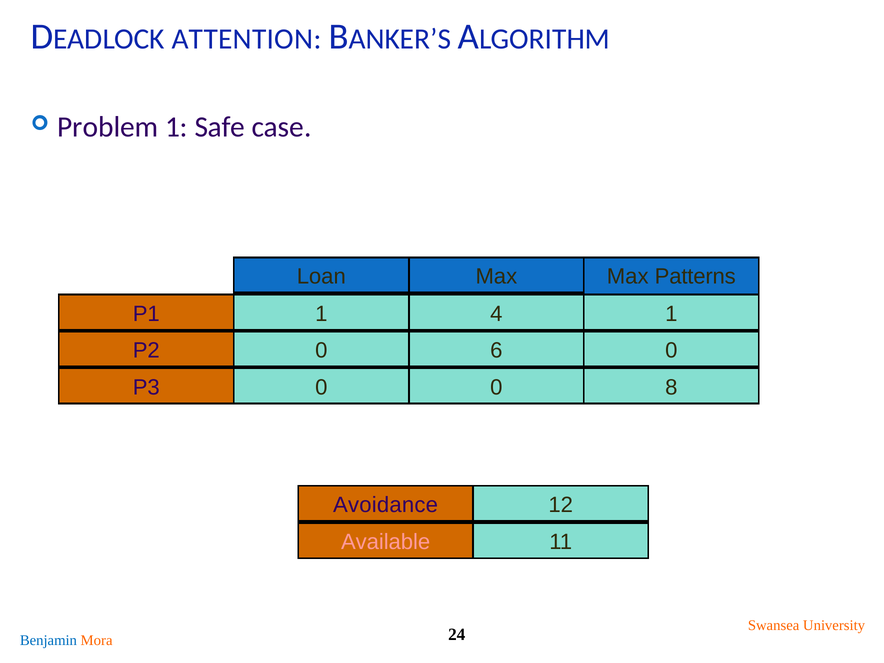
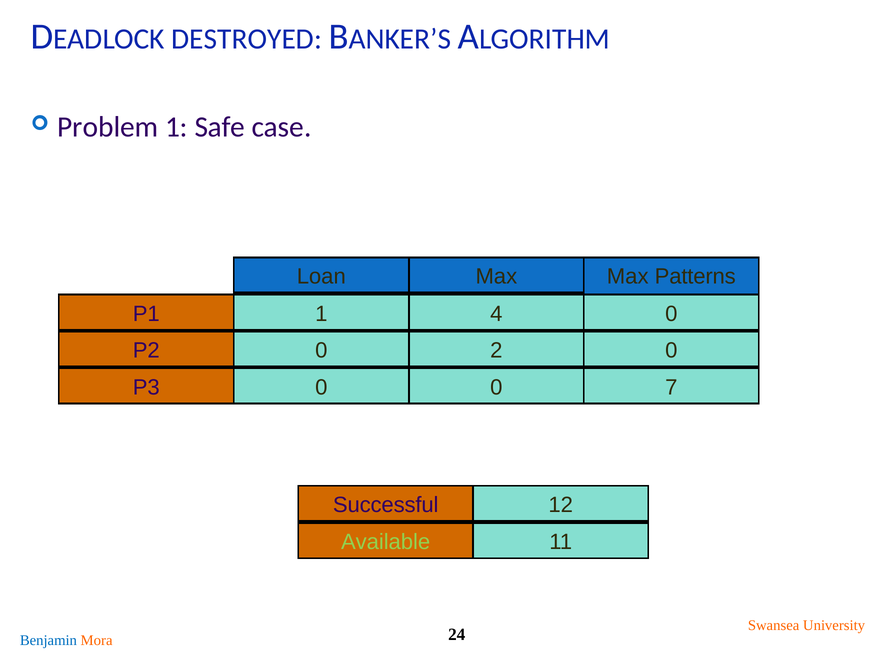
ATTENTION: ATTENTION -> DESTROYED
4 1: 1 -> 0
6: 6 -> 2
8: 8 -> 7
Avoidance: Avoidance -> Successful
Available colour: pink -> light green
